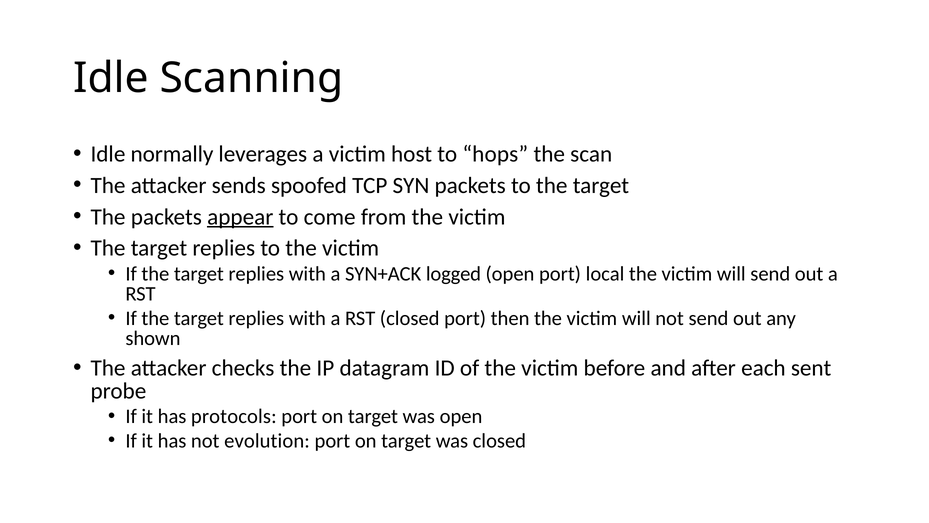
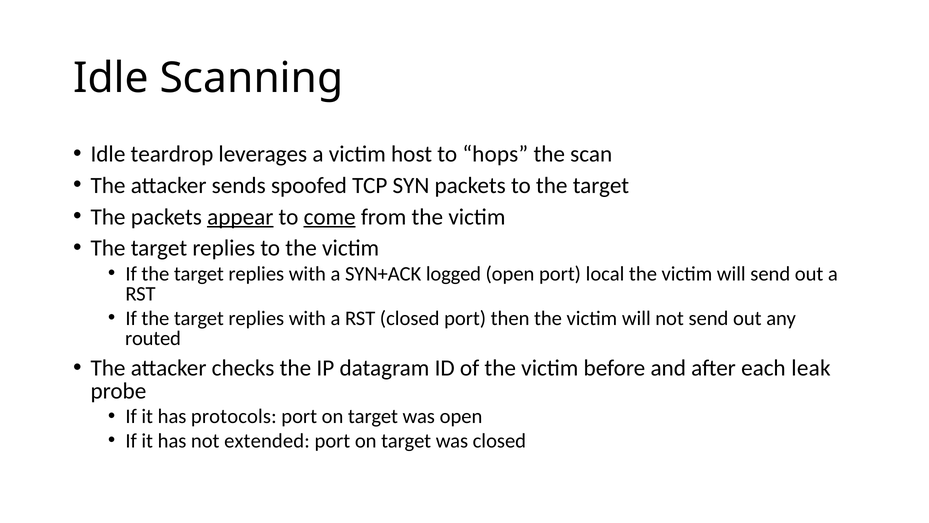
normally: normally -> teardrop
come underline: none -> present
shown: shown -> routed
sent: sent -> leak
evolution: evolution -> extended
